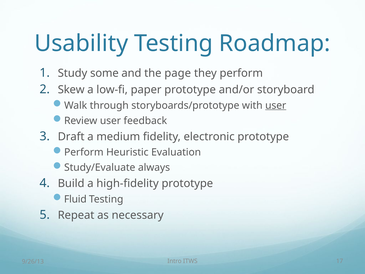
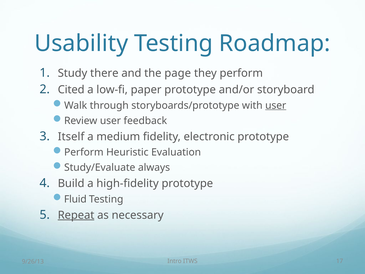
some: some -> there
Skew: Skew -> Cited
Draft: Draft -> Itself
Repeat underline: none -> present
